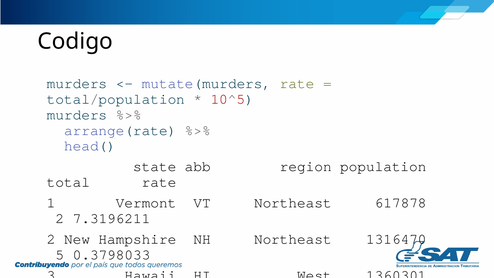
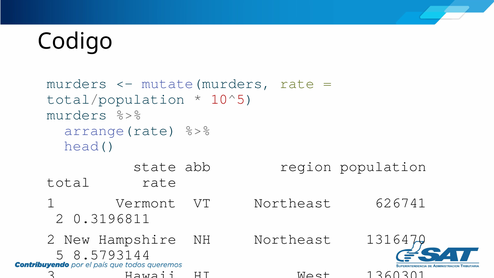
617878: 617878 -> 626741
7.3196211: 7.3196211 -> 0.3196811
0.3798033: 0.3798033 -> 8.5793144
